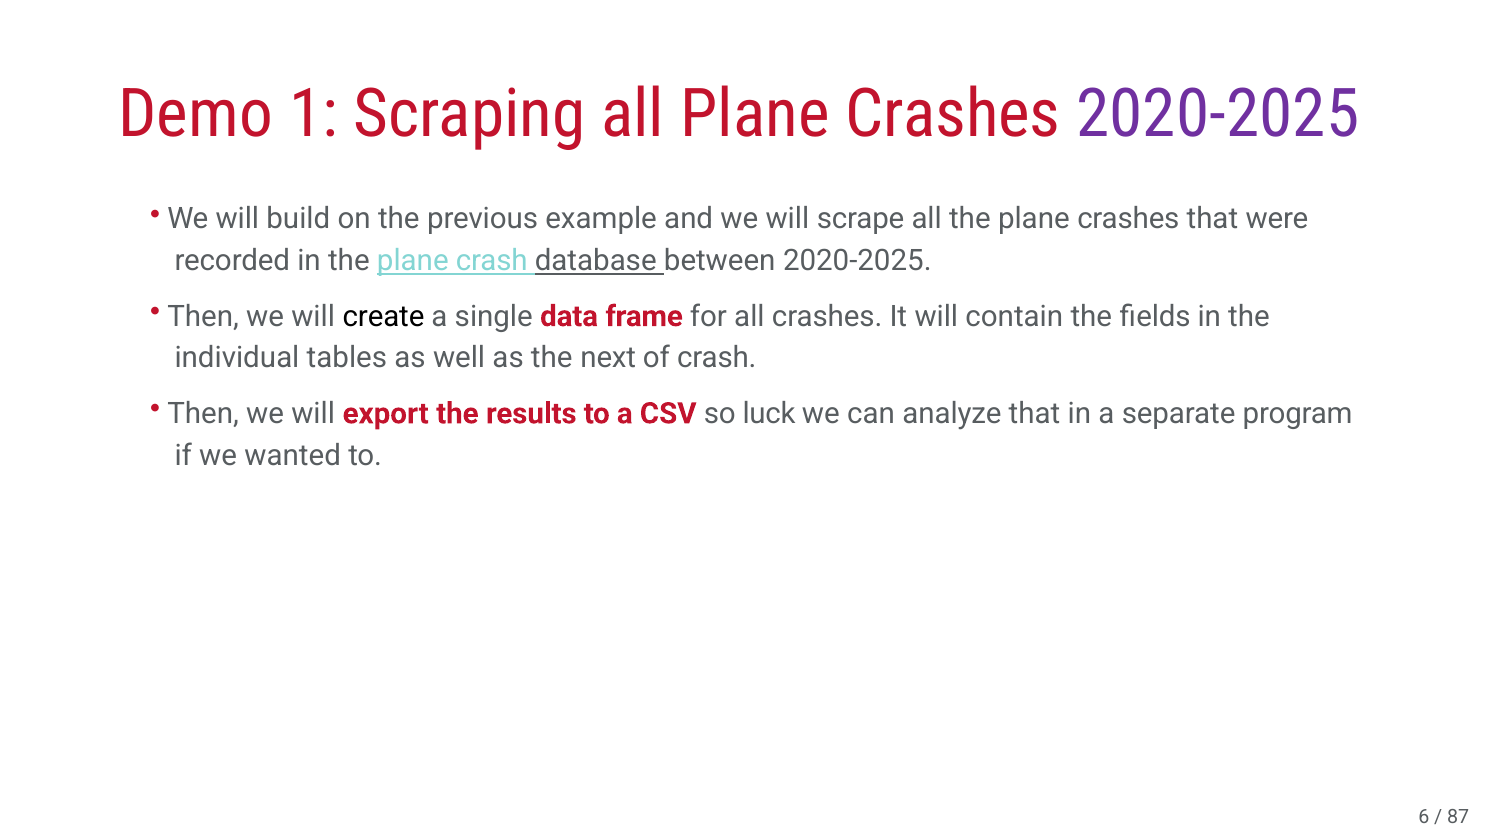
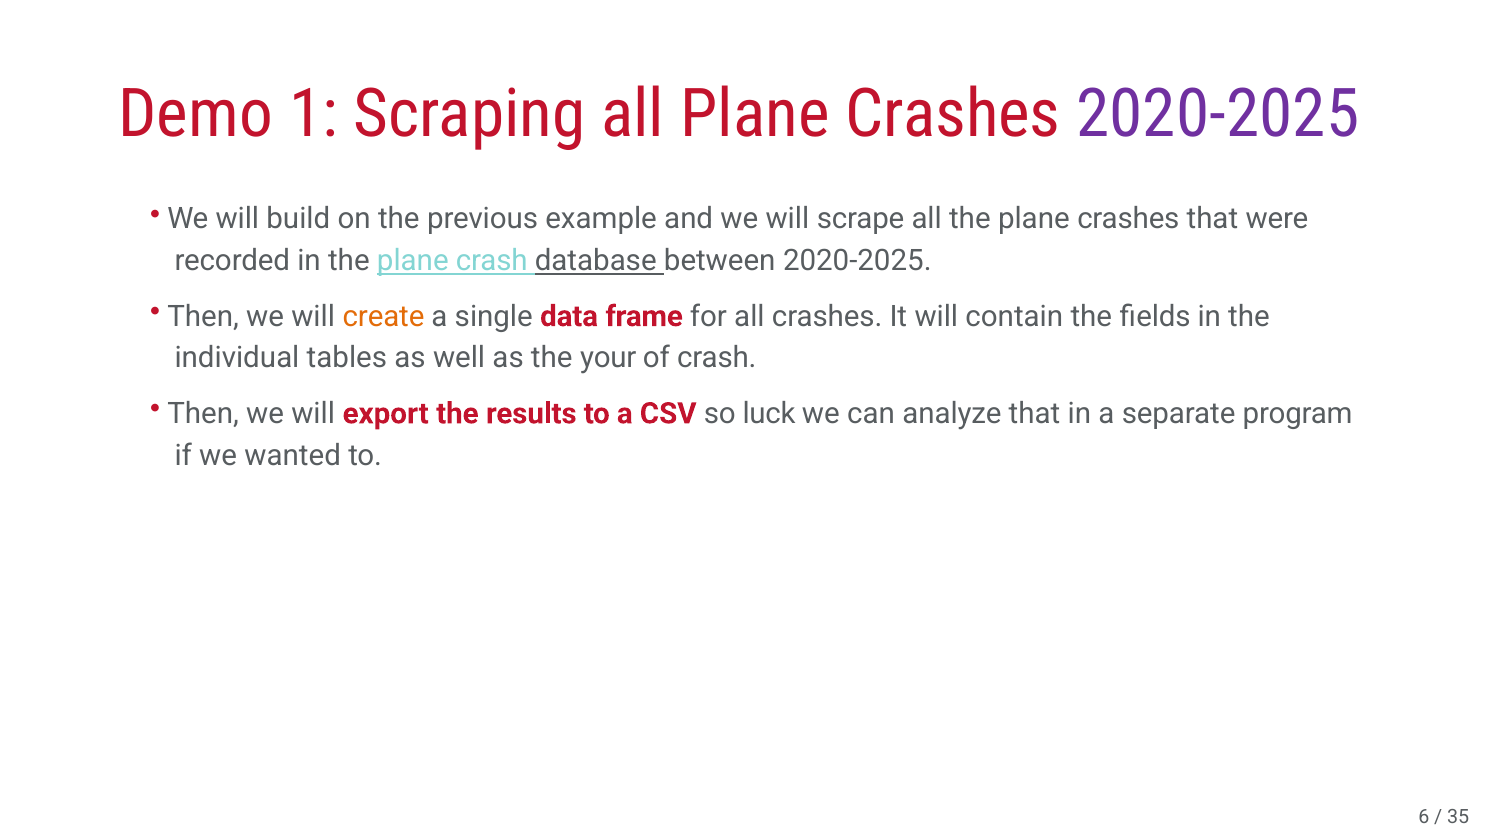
create colour: black -> orange
next: next -> your
87: 87 -> 35
